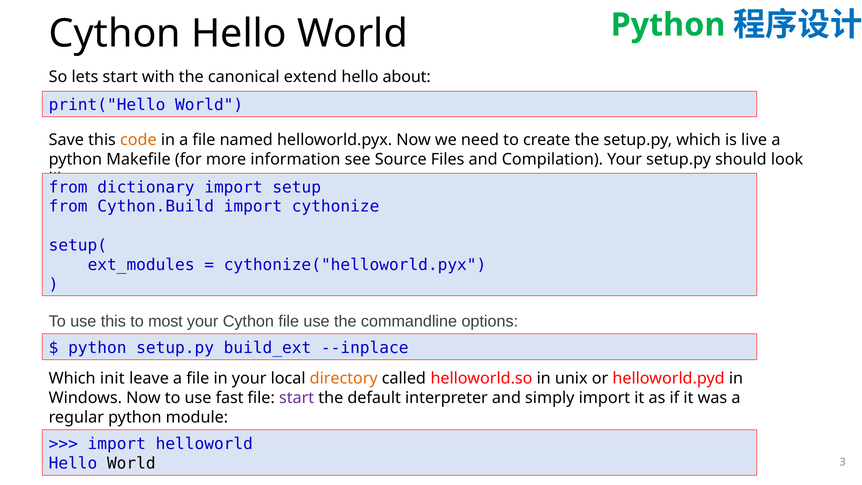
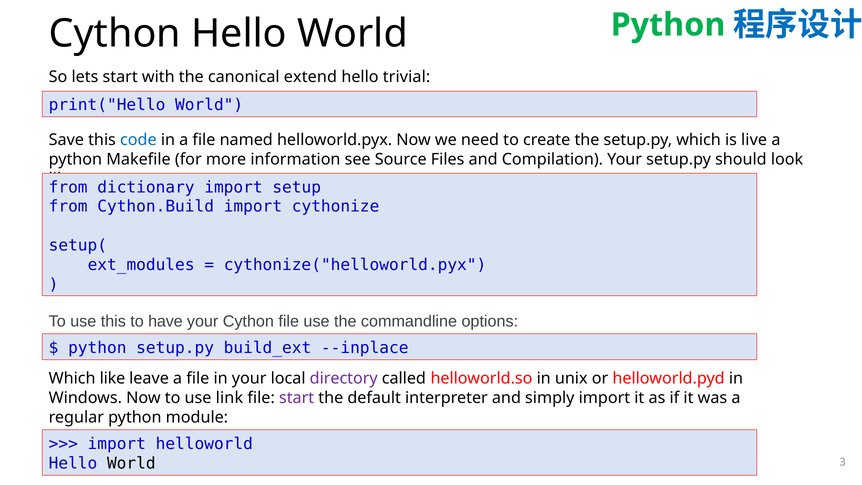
about: about -> trivial
code colour: orange -> blue
most: most -> have
Which init: init -> like
directory colour: orange -> purple
fast: fast -> link
